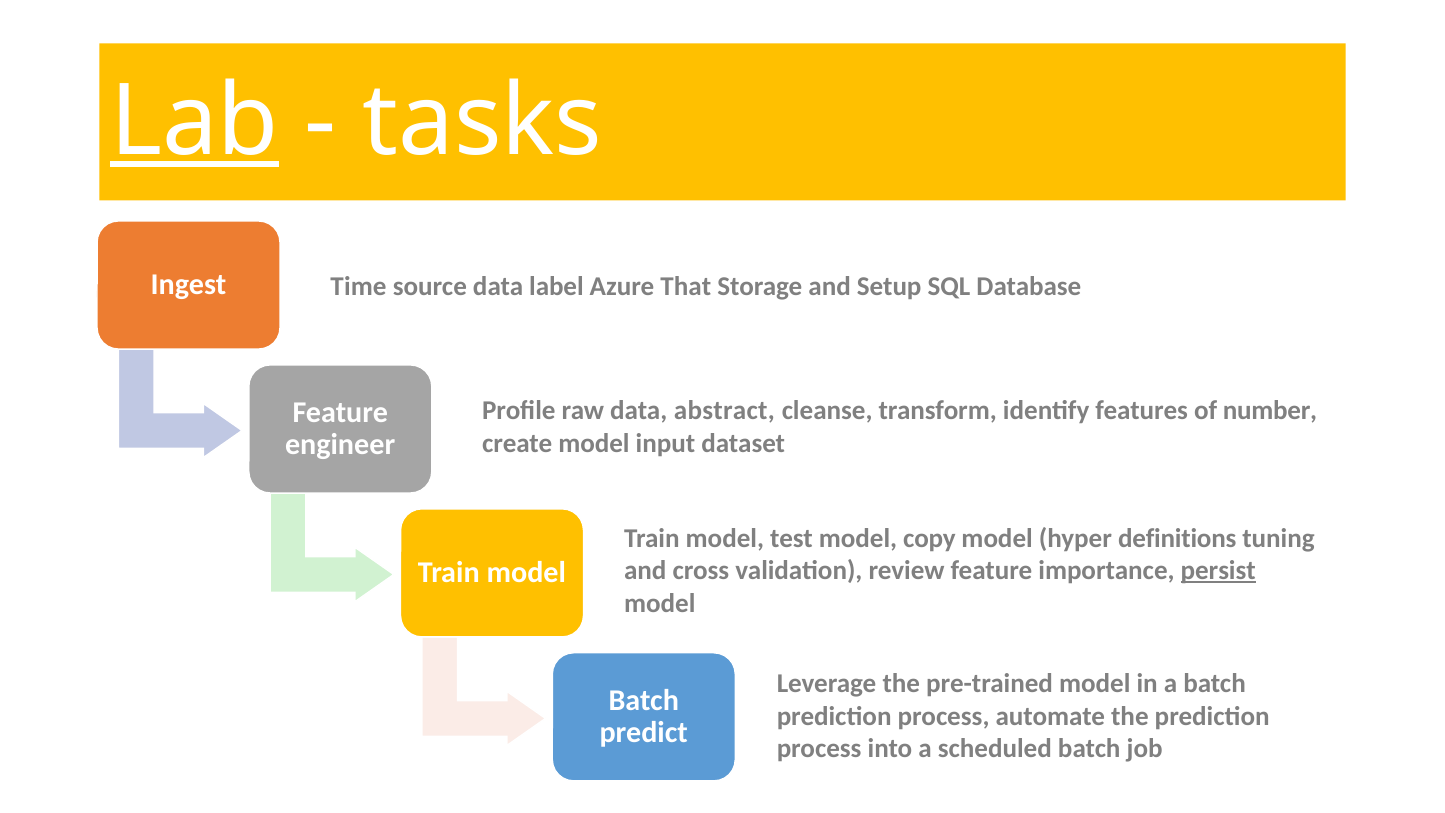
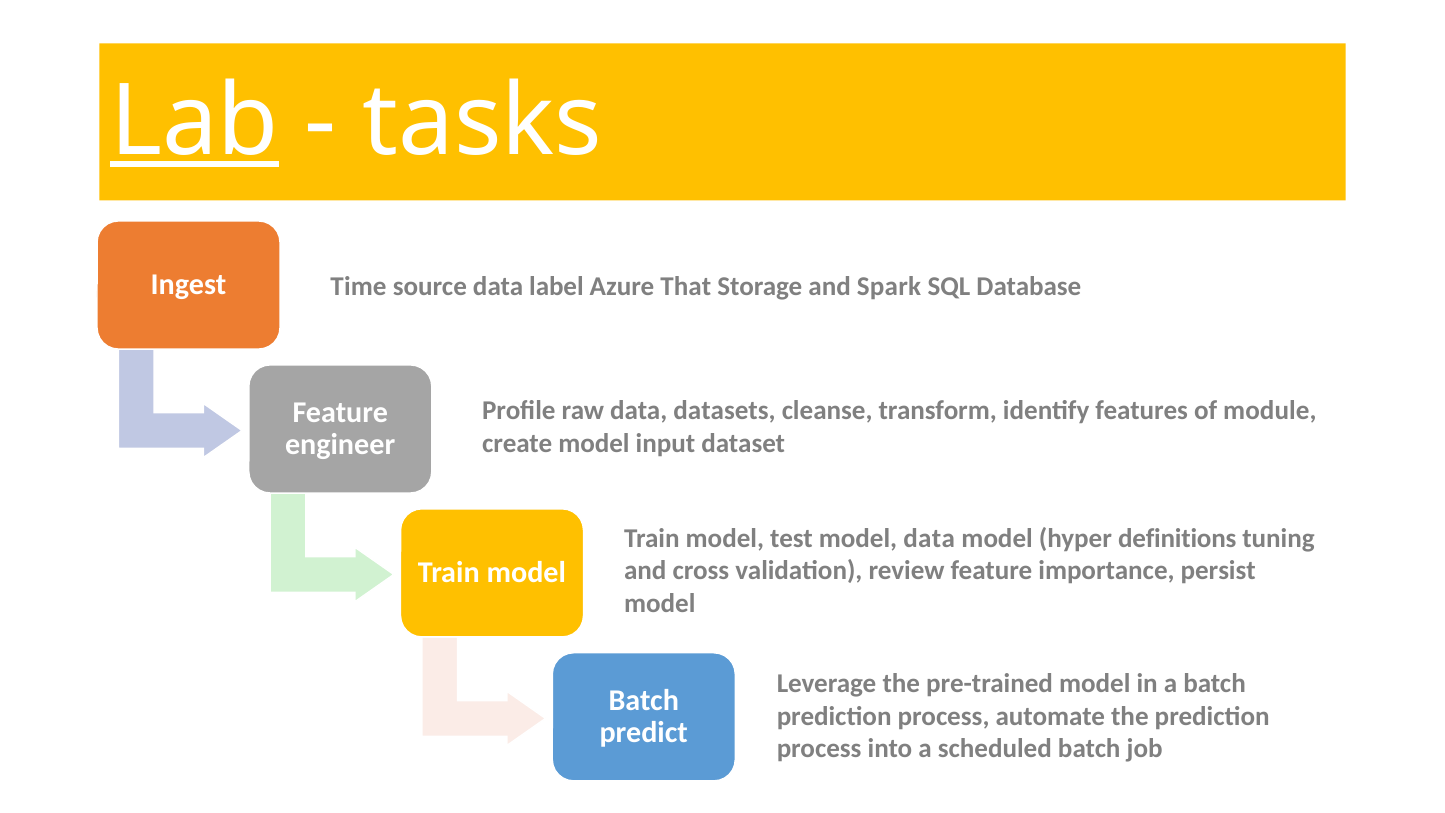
Setup: Setup -> Spark
abstract: abstract -> datasets
number: number -> module
model copy: copy -> data
persist underline: present -> none
